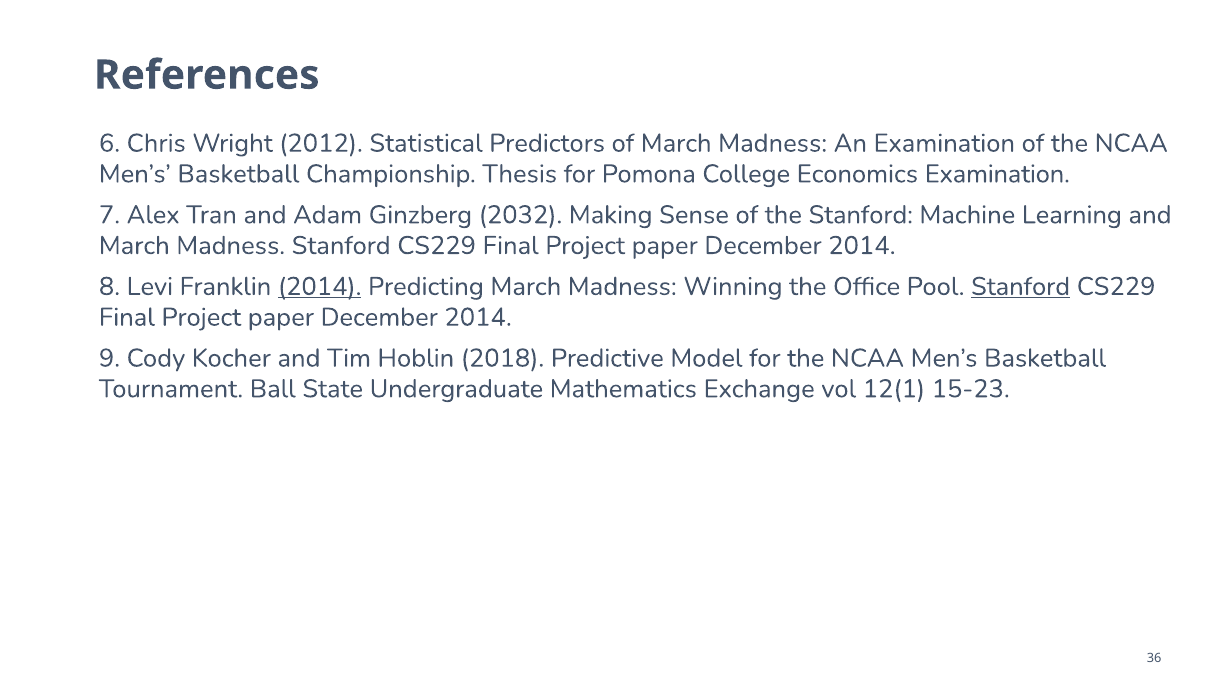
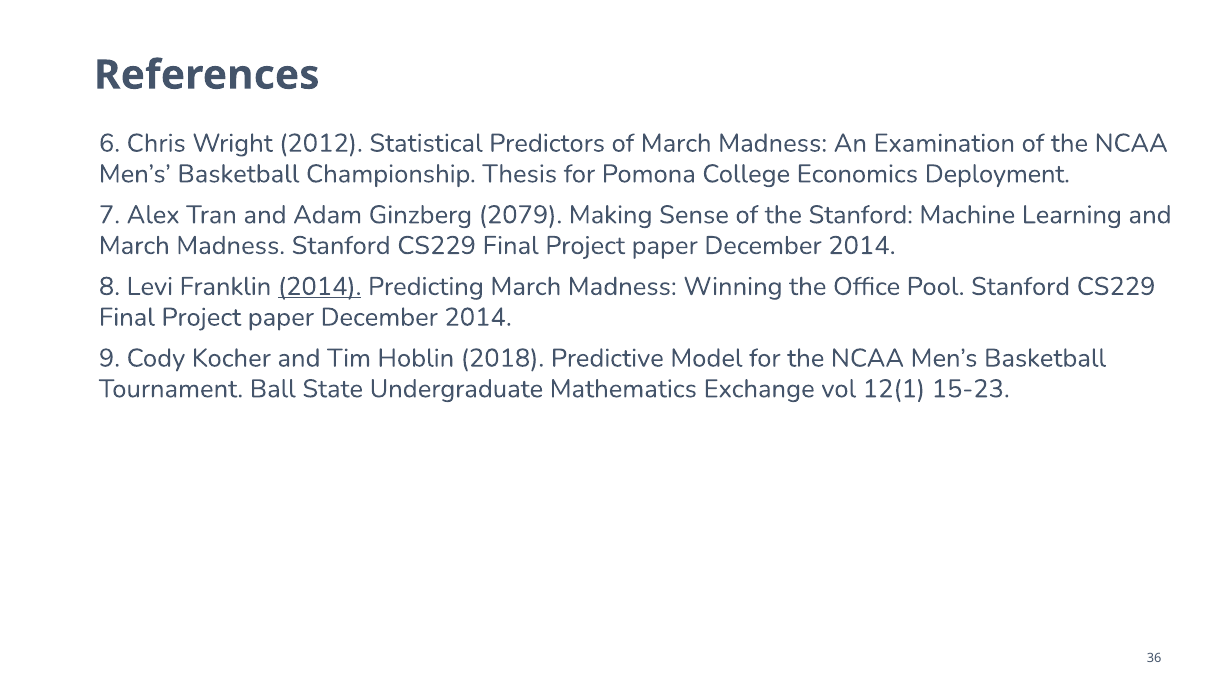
Economics Examination: Examination -> Deployment
2032: 2032 -> 2079
Stanford at (1021, 286) underline: present -> none
